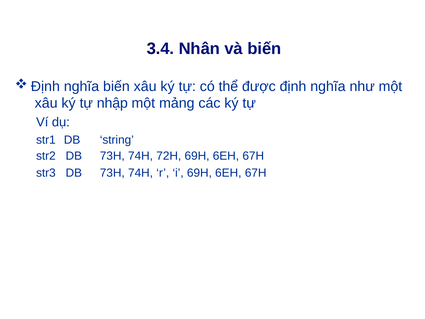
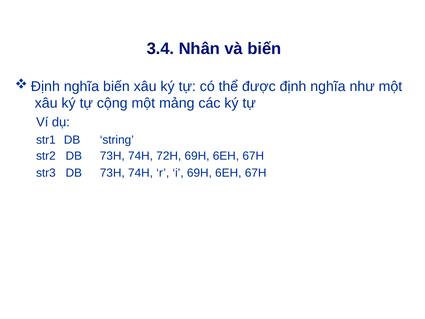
nhập: nhập -> cộng
